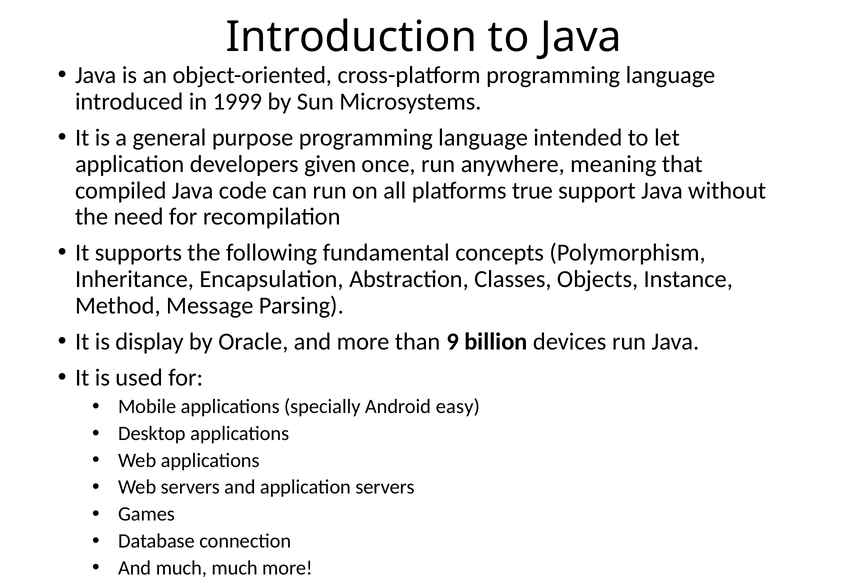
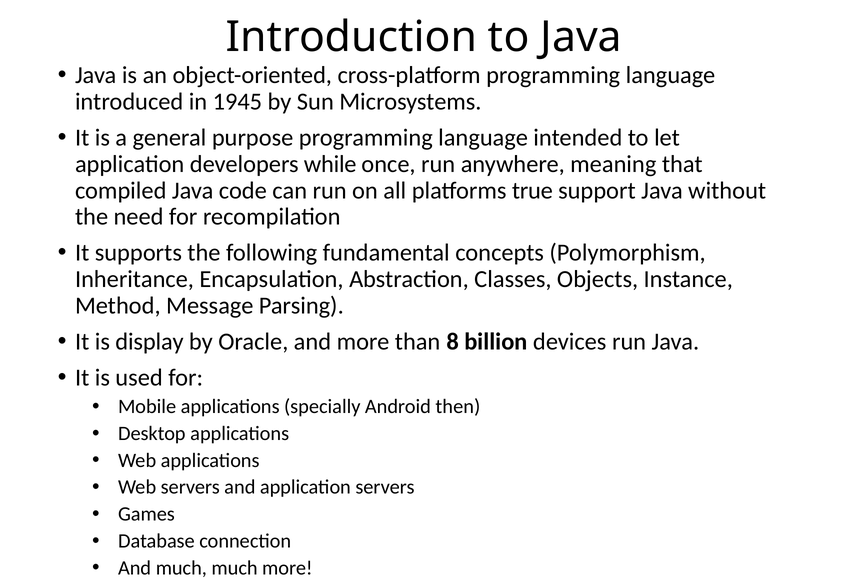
1999: 1999 -> 1945
given: given -> while
9: 9 -> 8
easy: easy -> then
